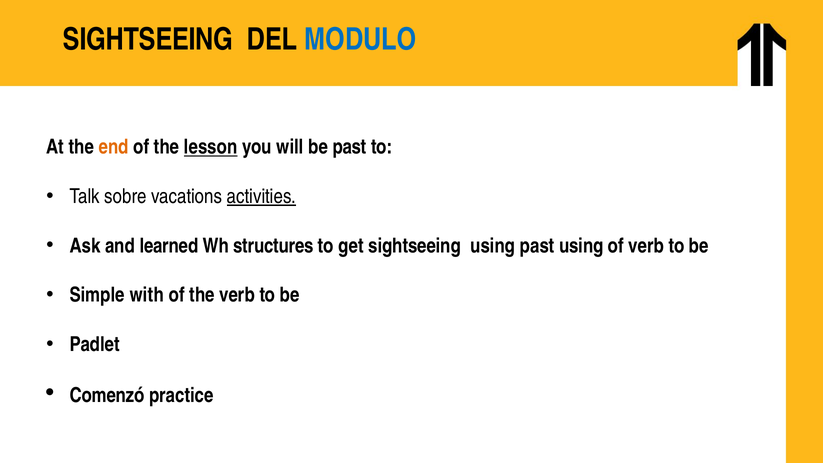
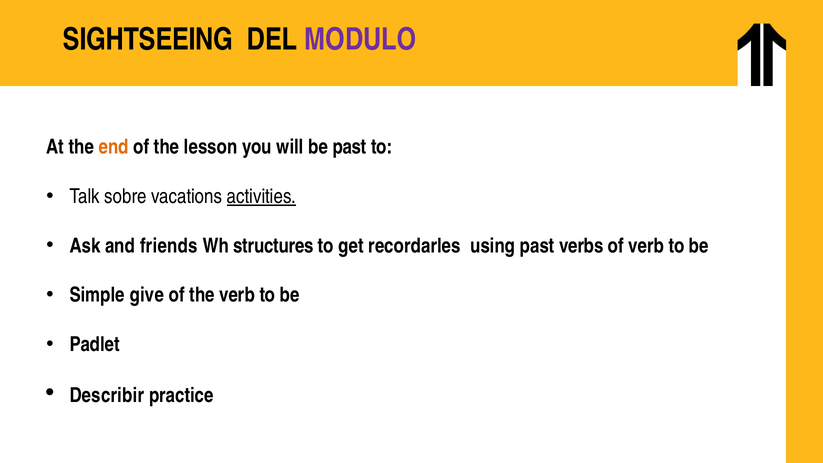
MODULO colour: blue -> purple
lesson underline: present -> none
learned: learned -> friends
get sightseeing: sightseeing -> recordarles
past using: using -> verbs
with: with -> give
Comenzó: Comenzó -> Describir
